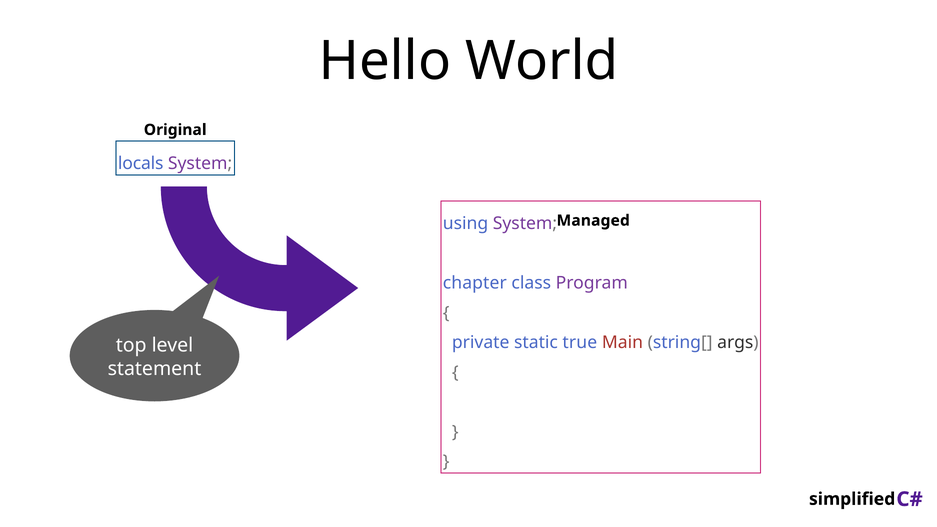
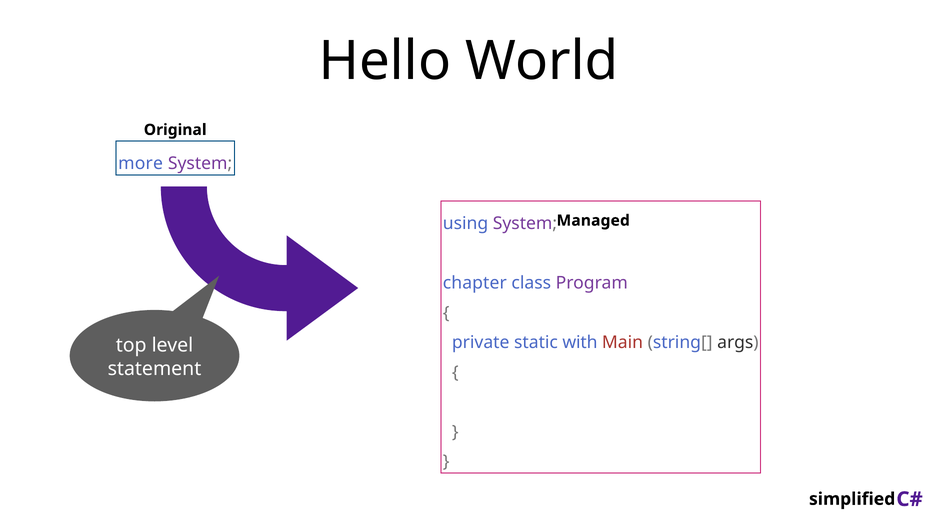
locals: locals -> more
true: true -> with
